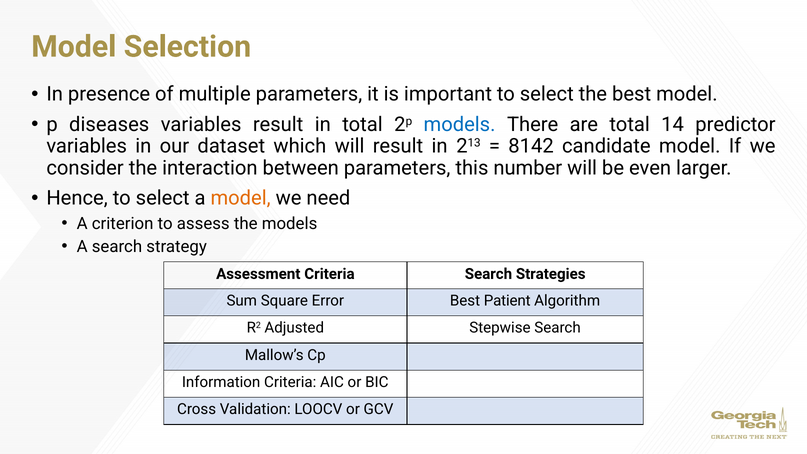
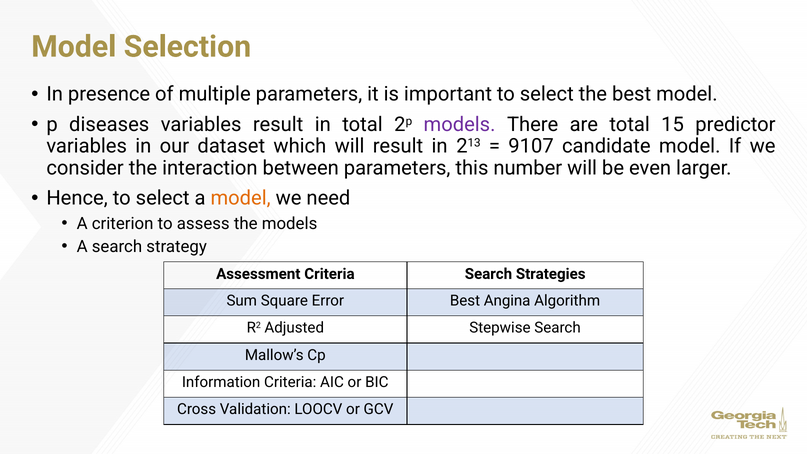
models at (460, 124) colour: blue -> purple
14: 14 -> 15
8142: 8142 -> 9107
Patient: Patient -> Angina
